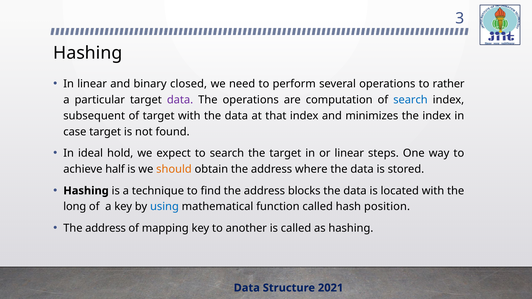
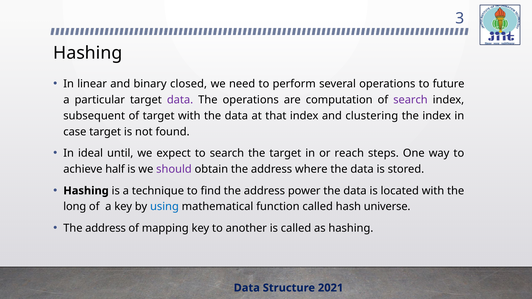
rather: rather -> future
search at (410, 100) colour: blue -> purple
minimizes: minimizes -> clustering
hold: hold -> until
or linear: linear -> reach
should colour: orange -> purple
blocks: blocks -> power
position: position -> universe
